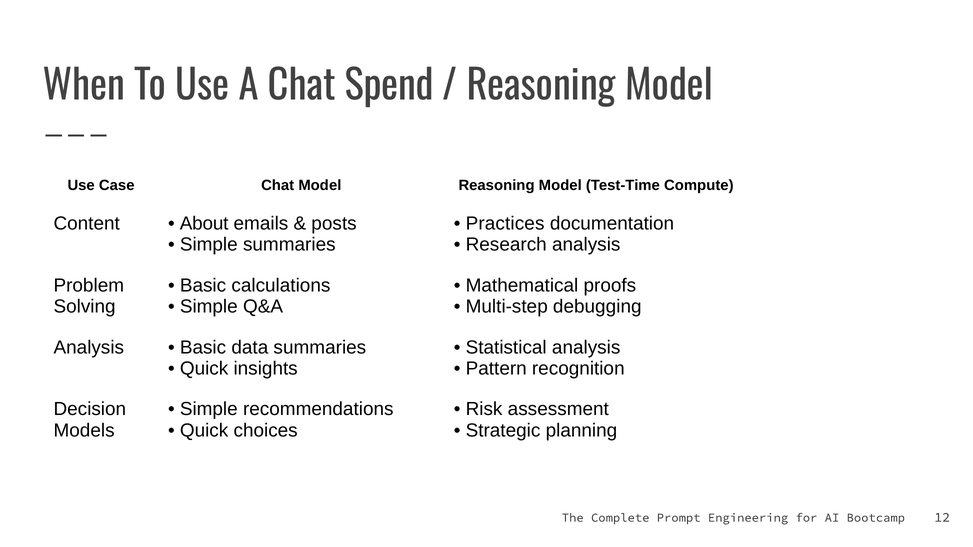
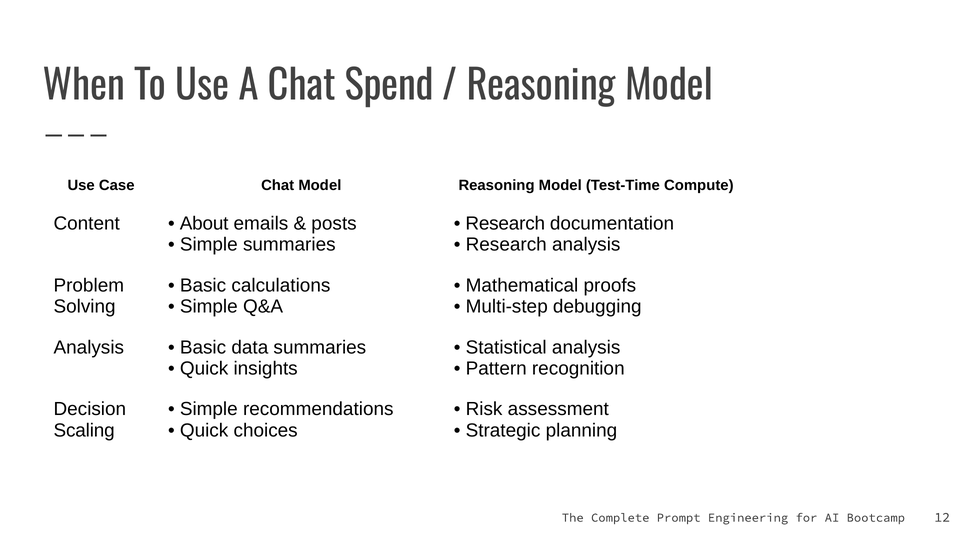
Practices at (505, 224): Practices -> Research
Models: Models -> Scaling
